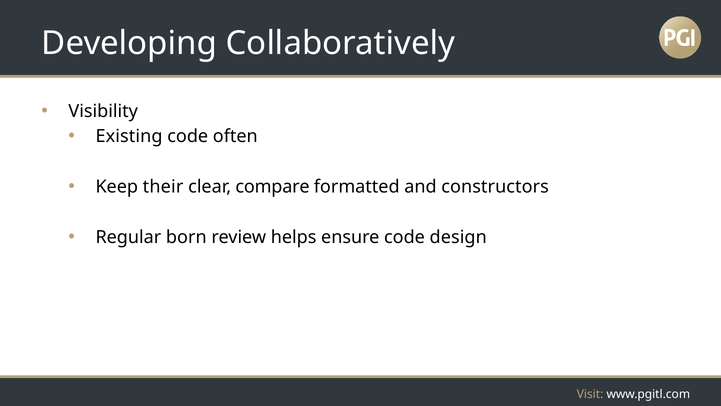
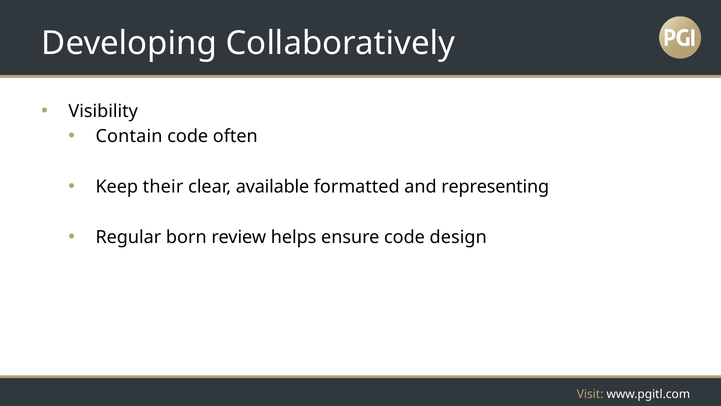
Existing: Existing -> Contain
compare: compare -> available
constructors: constructors -> representing
